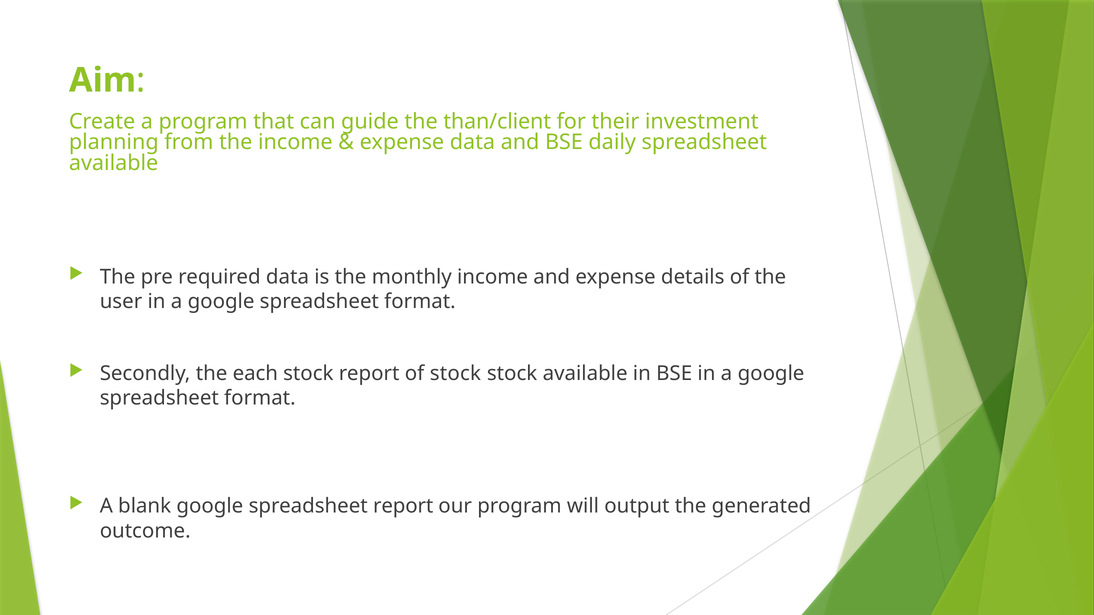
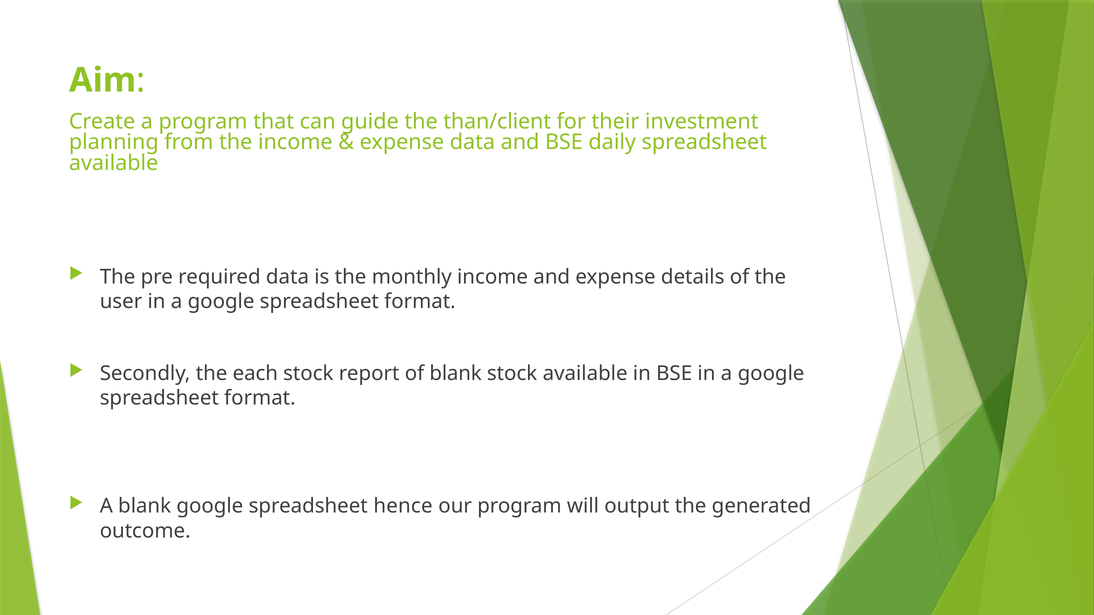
of stock: stock -> blank
spreadsheet report: report -> hence
